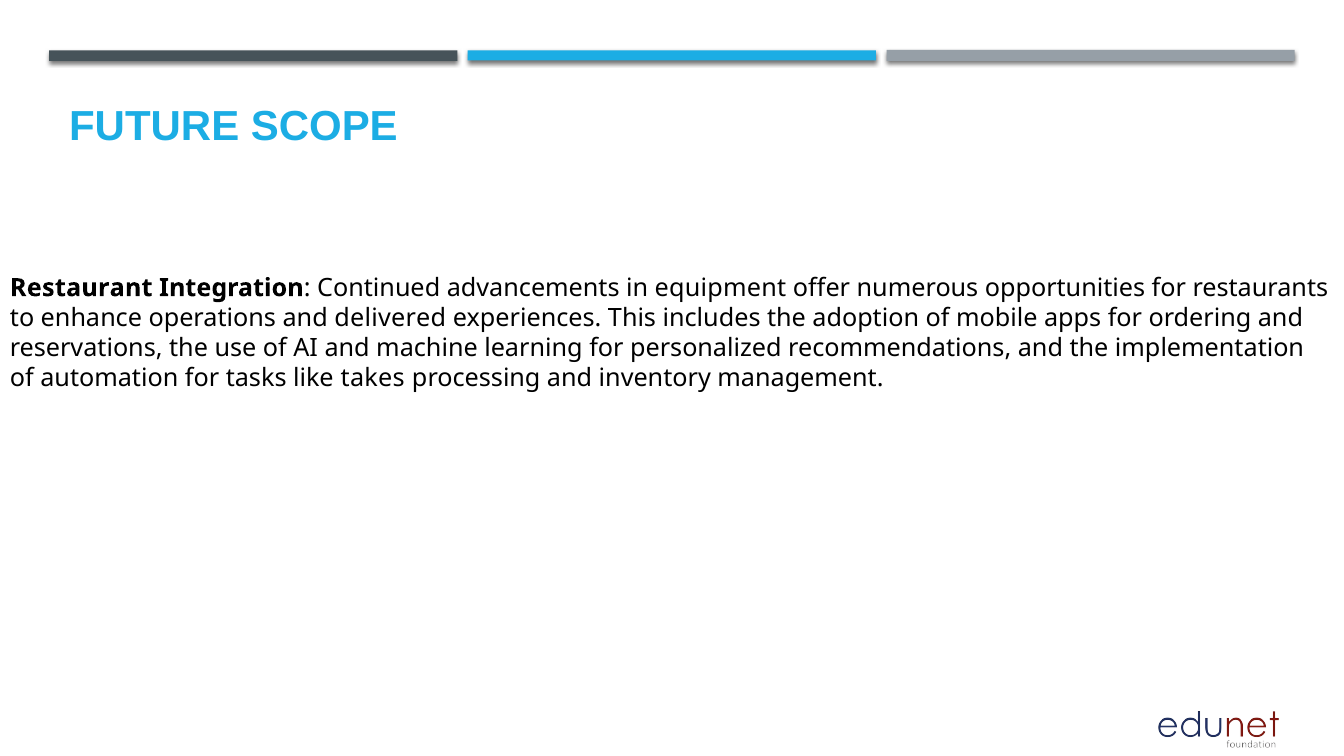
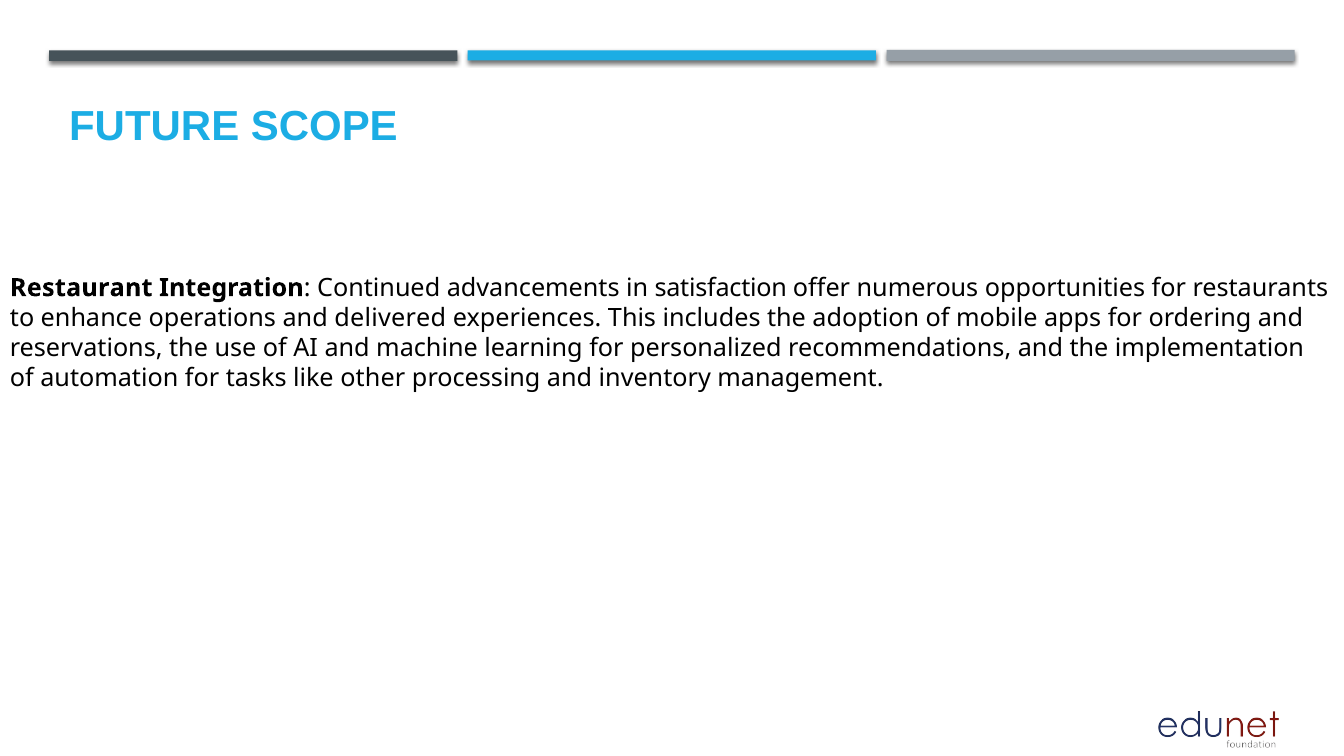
equipment: equipment -> satisfaction
takes: takes -> other
